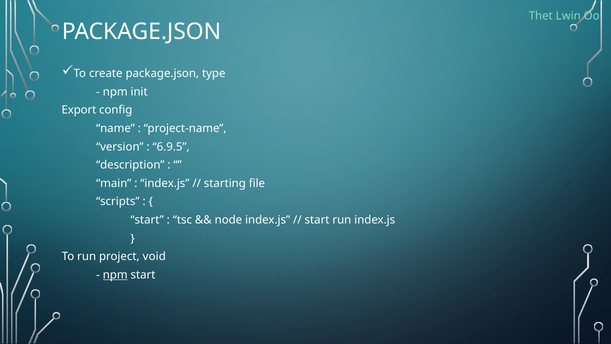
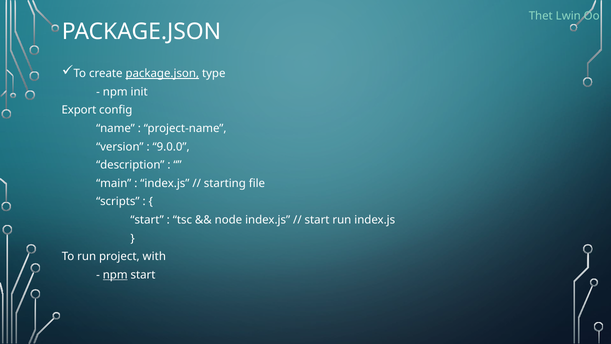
package.json at (162, 74) underline: none -> present
6.9.5: 6.9.5 -> 9.0.0
void: void -> with
